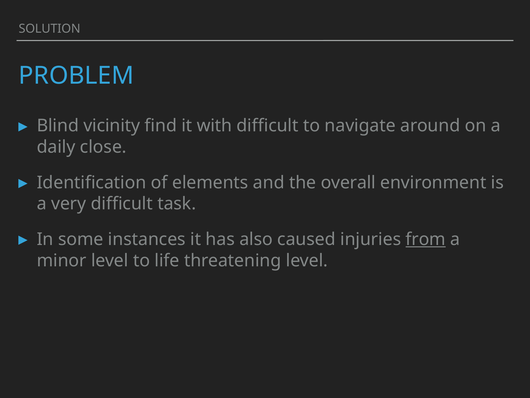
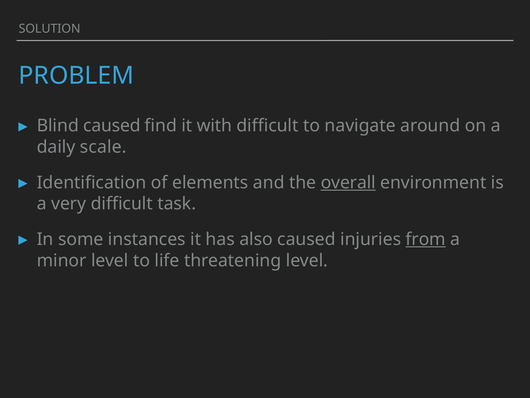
Blind vicinity: vicinity -> caused
close: close -> scale
overall underline: none -> present
